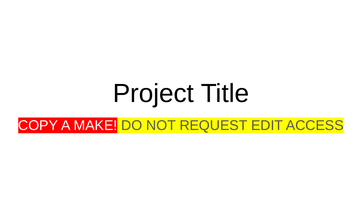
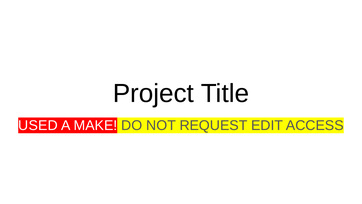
COPY: COPY -> USED
